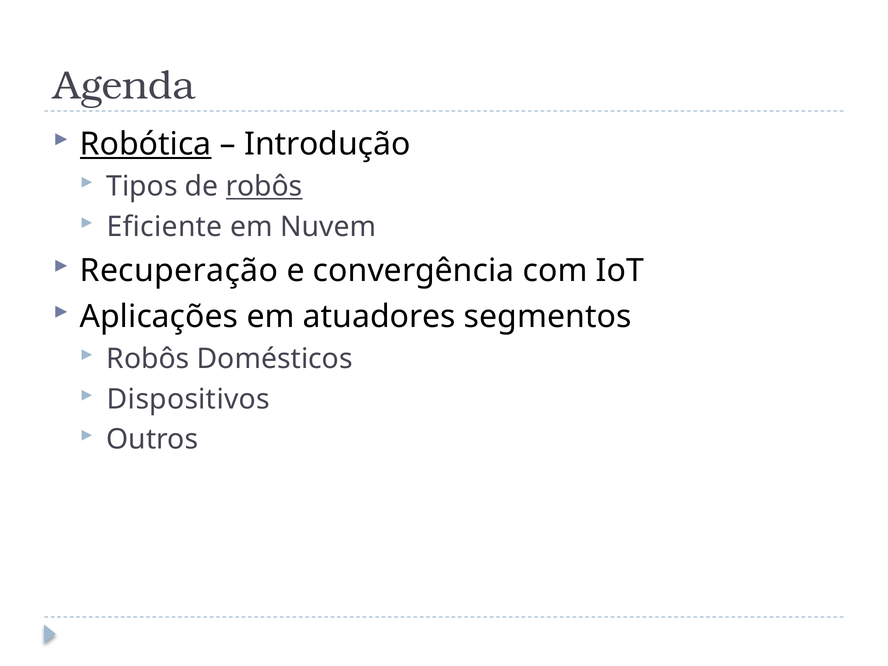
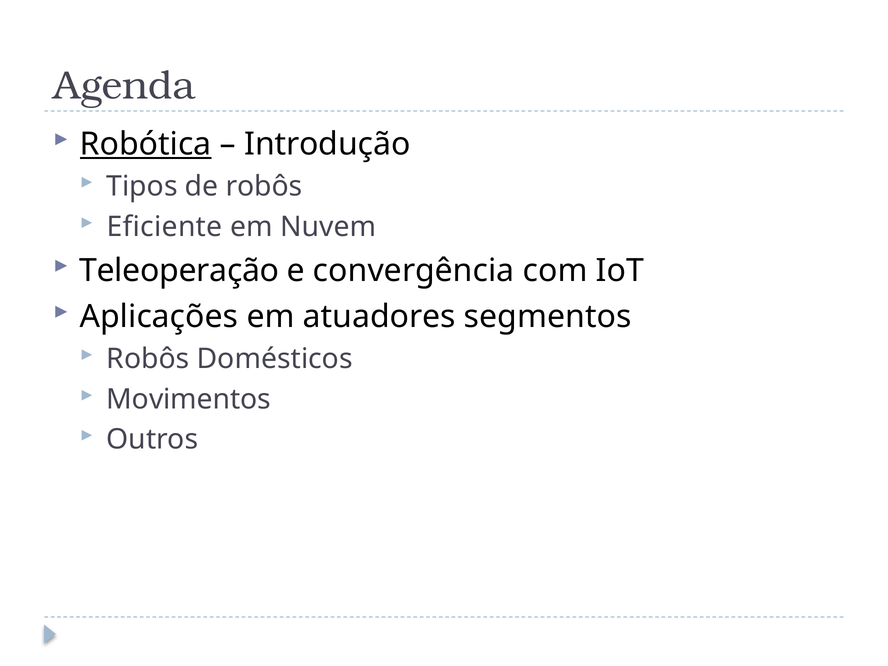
robôs at (264, 187) underline: present -> none
Recuperação: Recuperação -> Teleoperação
Dispositivos: Dispositivos -> Movimentos
